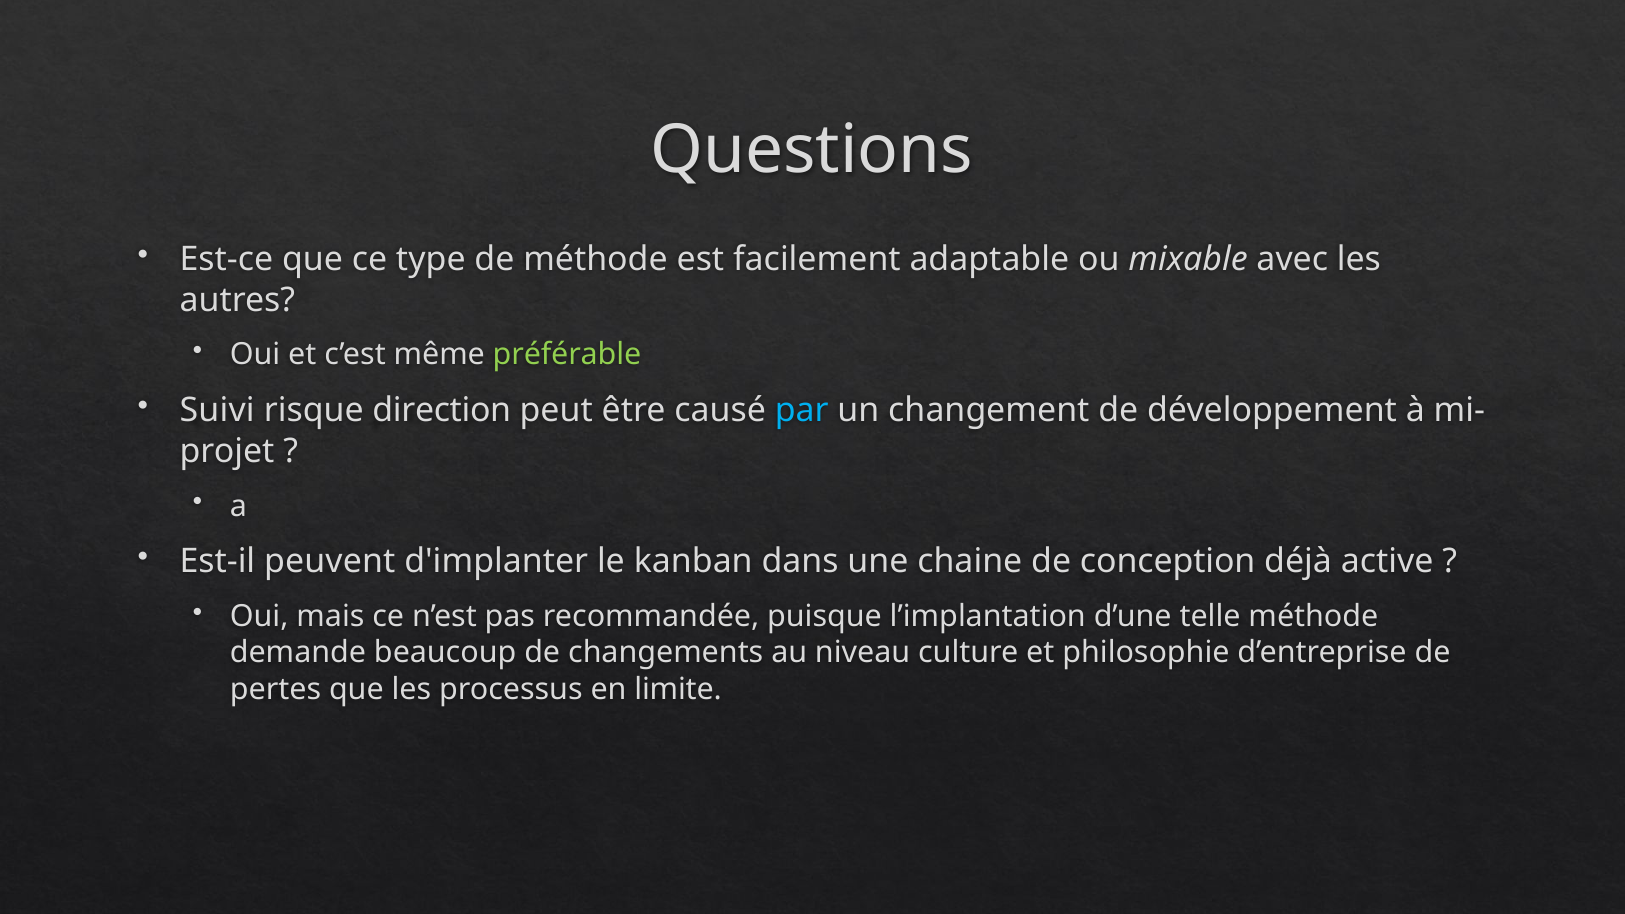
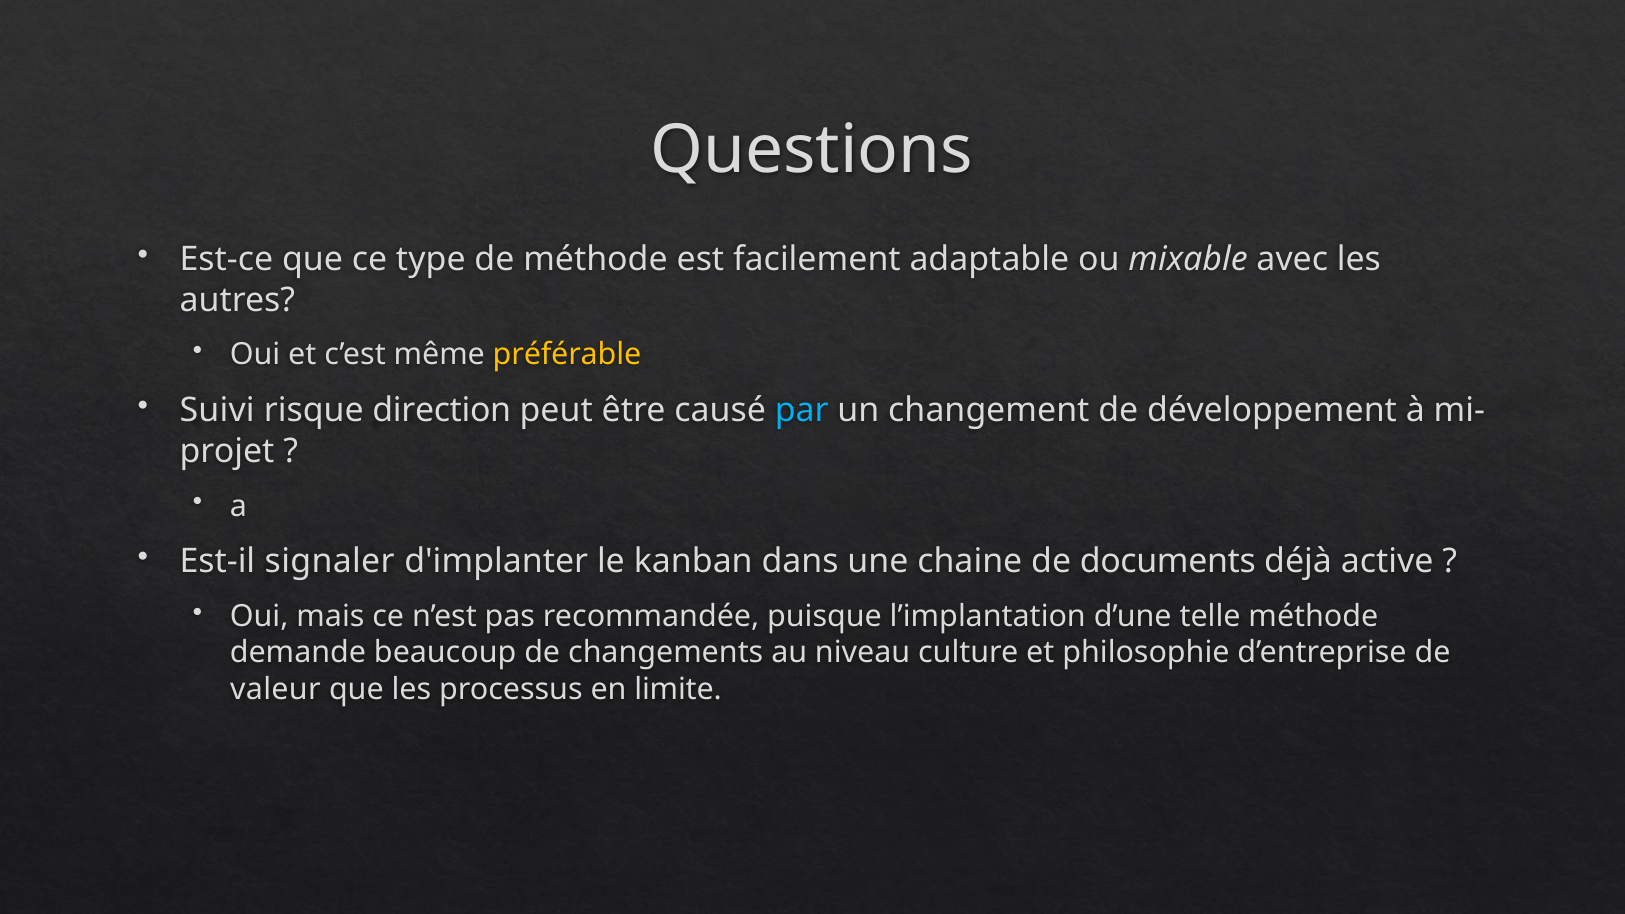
préférable colour: light green -> yellow
peuvent: peuvent -> signaler
conception: conception -> documents
pertes: pertes -> valeur
